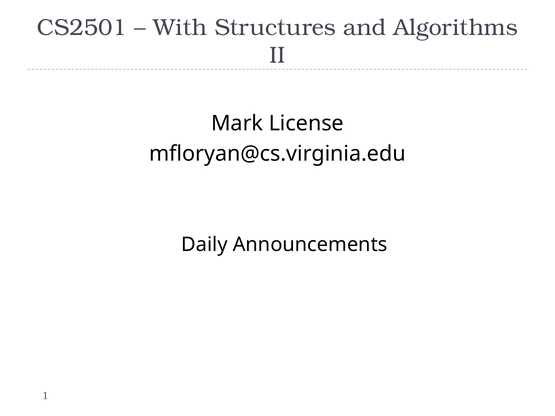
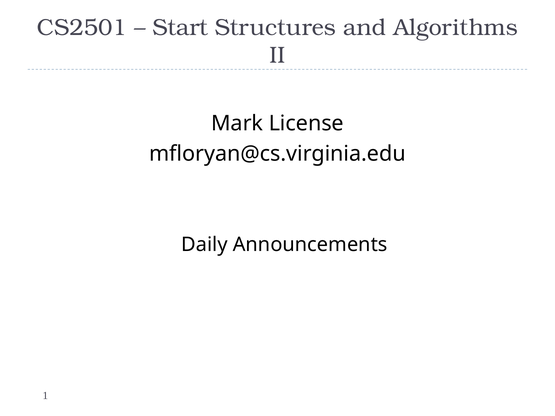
With: With -> Start
